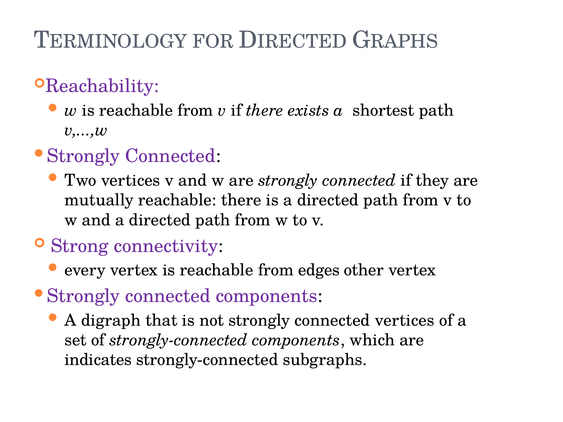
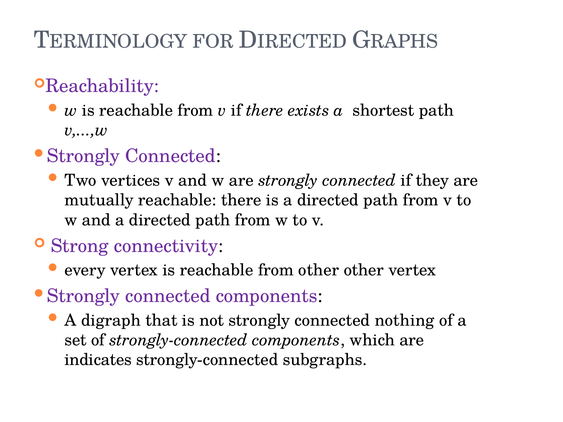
from edges: edges -> other
connected vertices: vertices -> nothing
